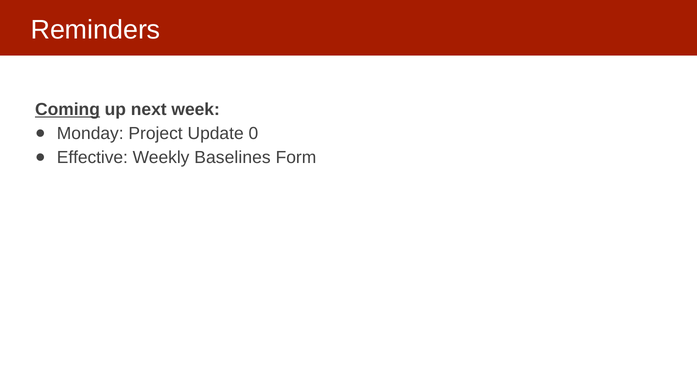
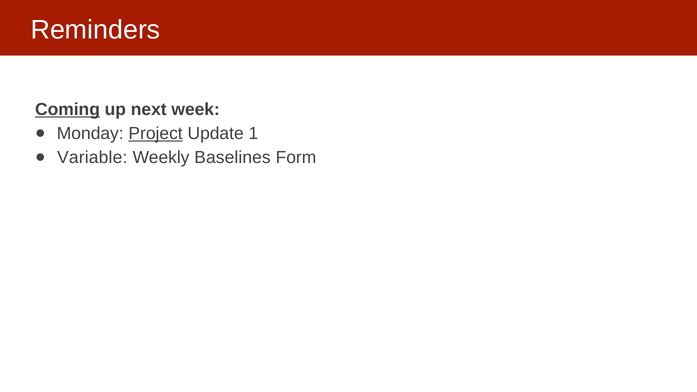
Project underline: none -> present
0: 0 -> 1
Effective: Effective -> Variable
